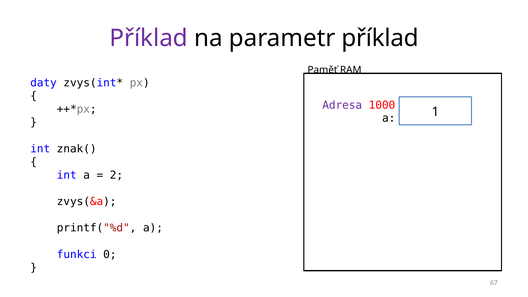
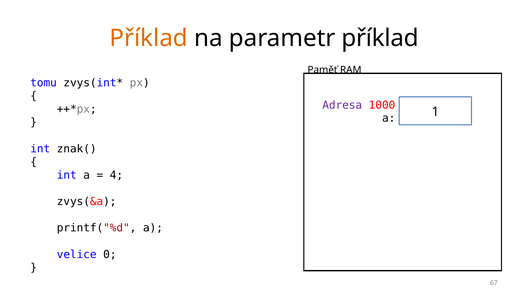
Příklad at (149, 38) colour: purple -> orange
daty: daty -> tomu
2: 2 -> 4
funkci: funkci -> velice
